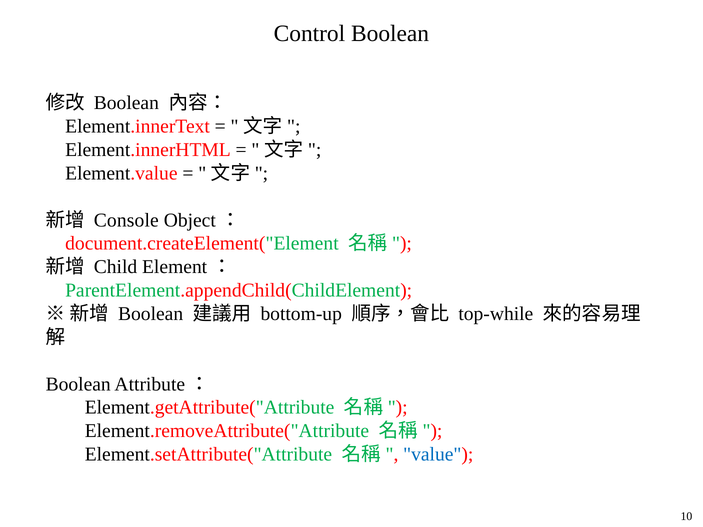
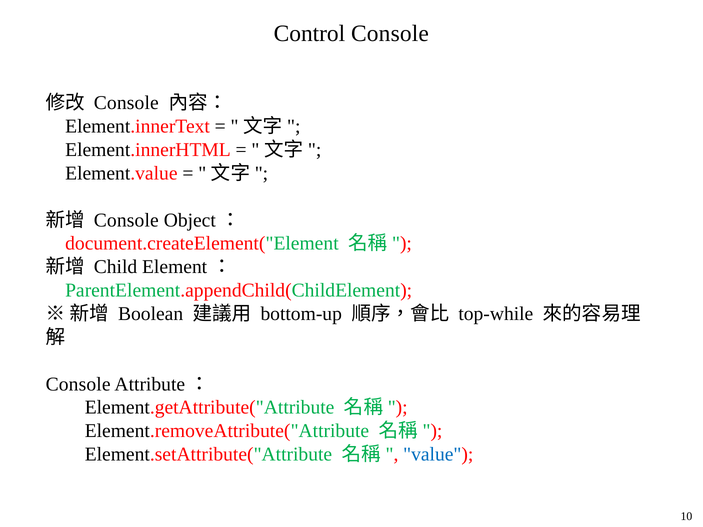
Control Boolean: Boolean -> Console
Boolean at (126, 103): Boolean -> Console
Boolean at (78, 384): Boolean -> Console
